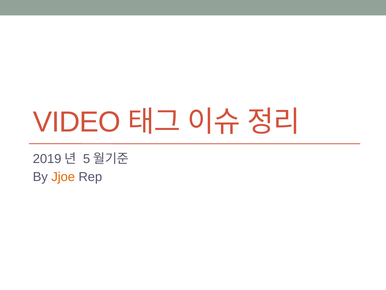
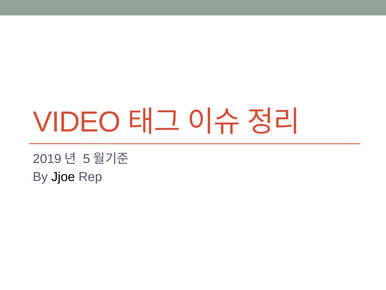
Jjoe colour: orange -> black
